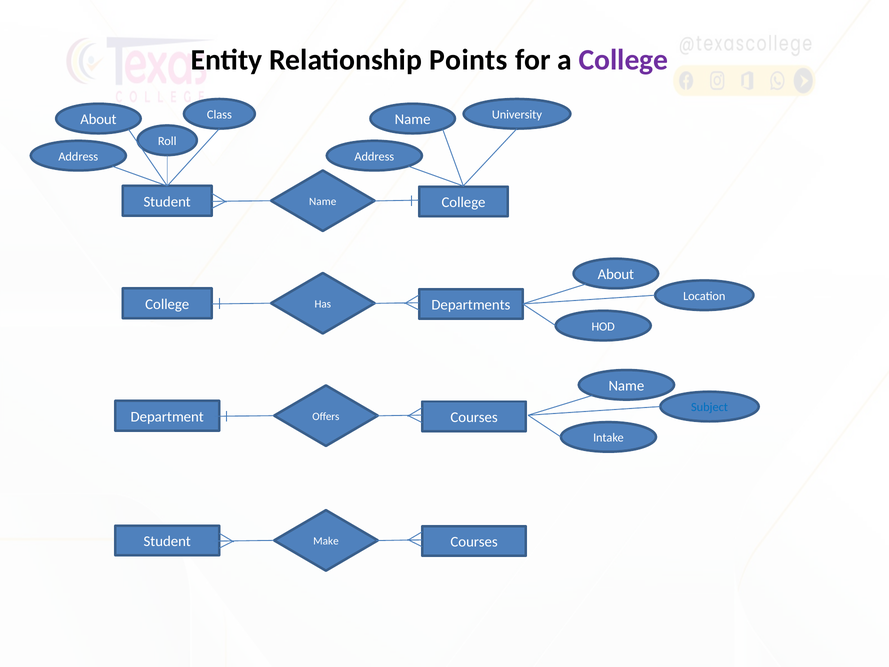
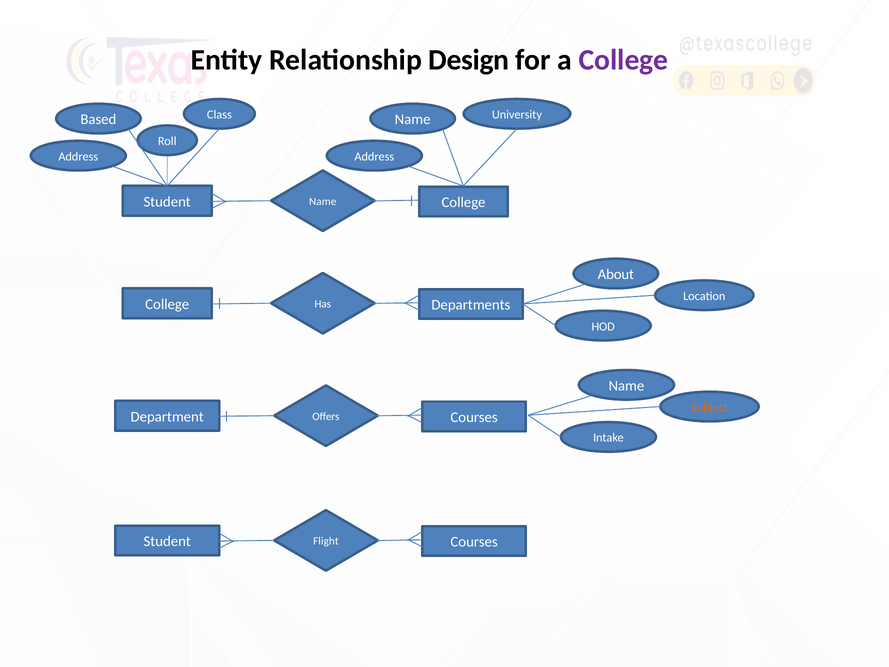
Points: Points -> Design
About at (98, 120): About -> Based
Subject colour: blue -> orange
Make: Make -> Flight
